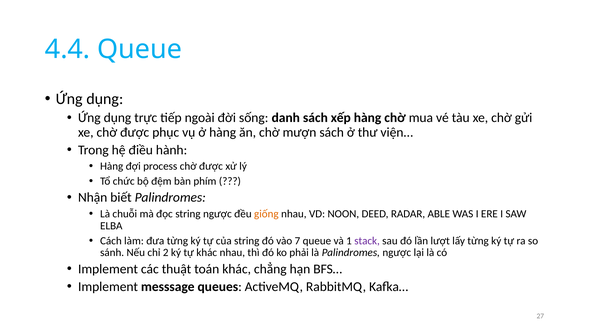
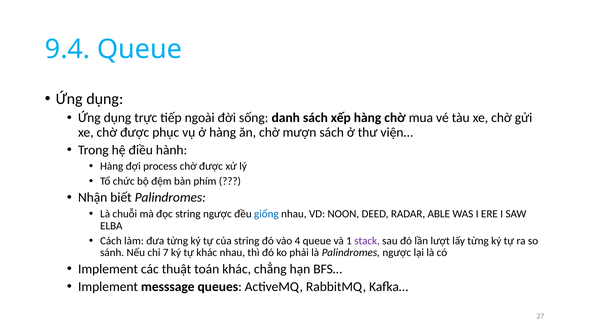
4.4: 4.4 -> 9.4
giống colour: orange -> blue
7: 7 -> 4
2: 2 -> 7
